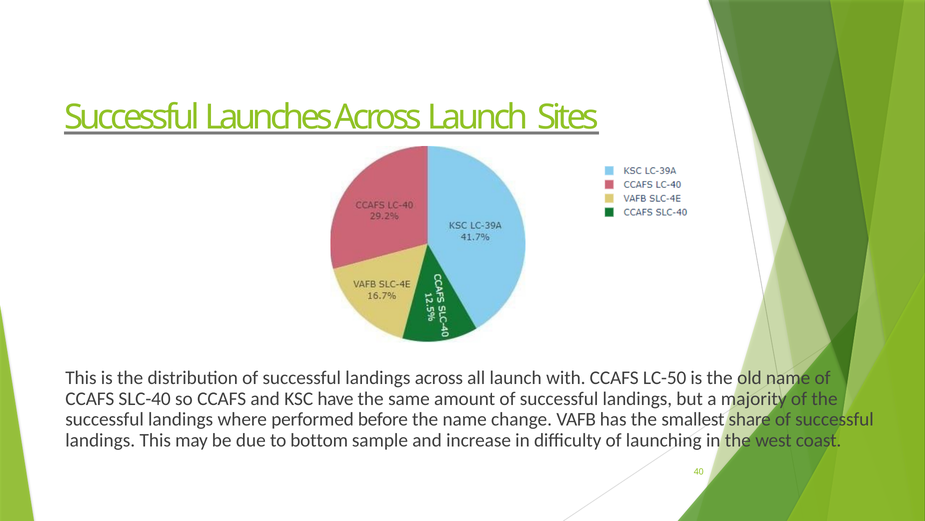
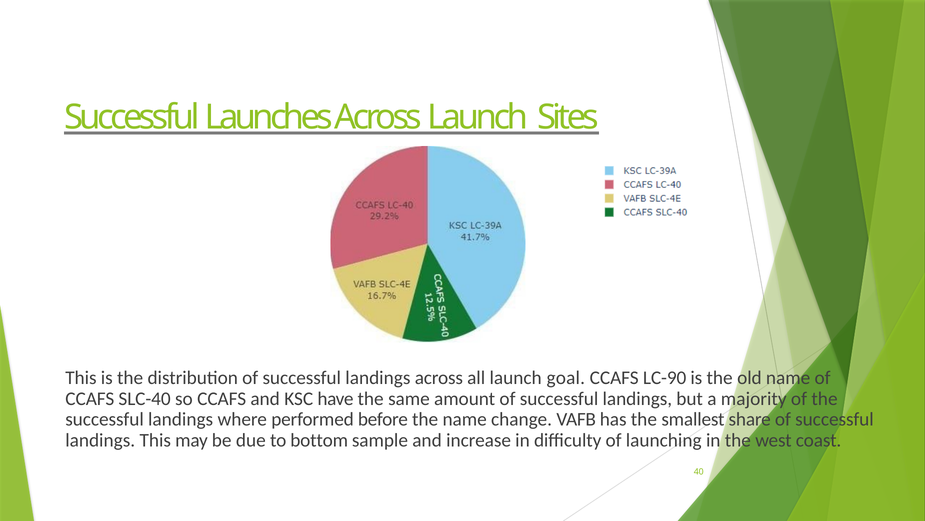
with: with -> goal
LC-50: LC-50 -> LC-90
